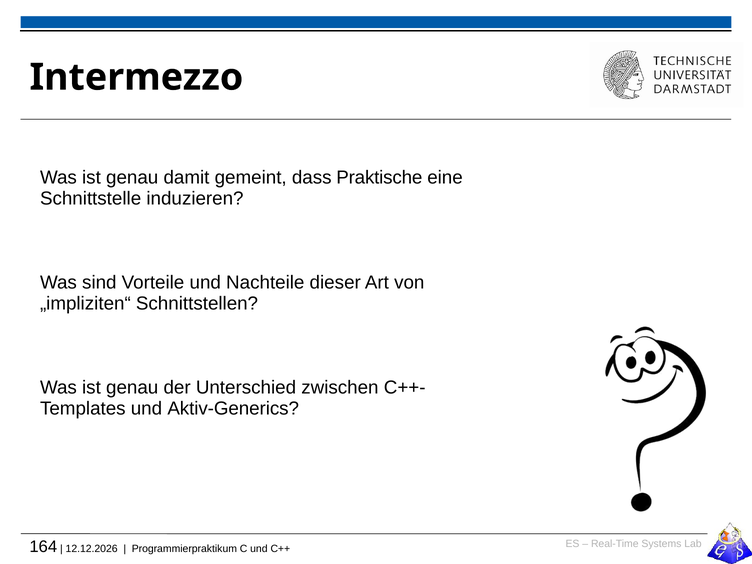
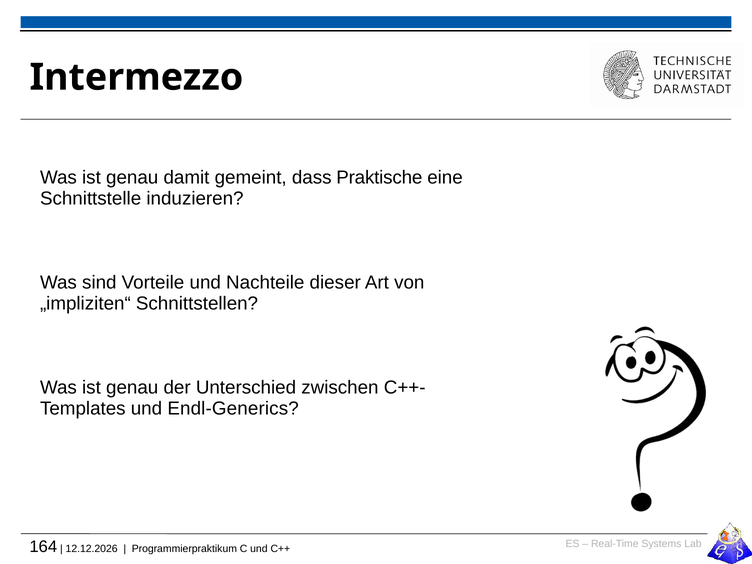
Aktiv-Generics: Aktiv-Generics -> Endl-Generics
